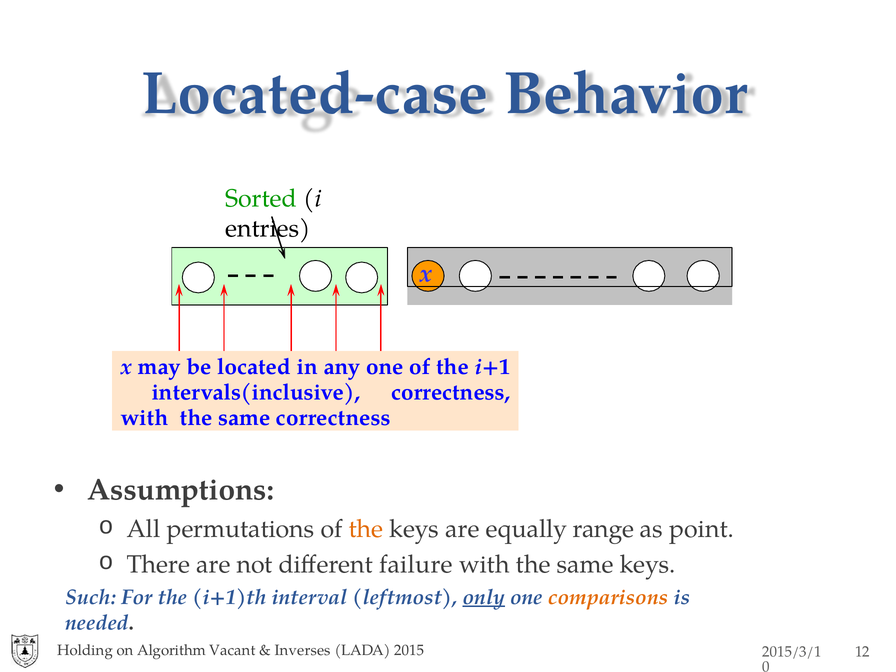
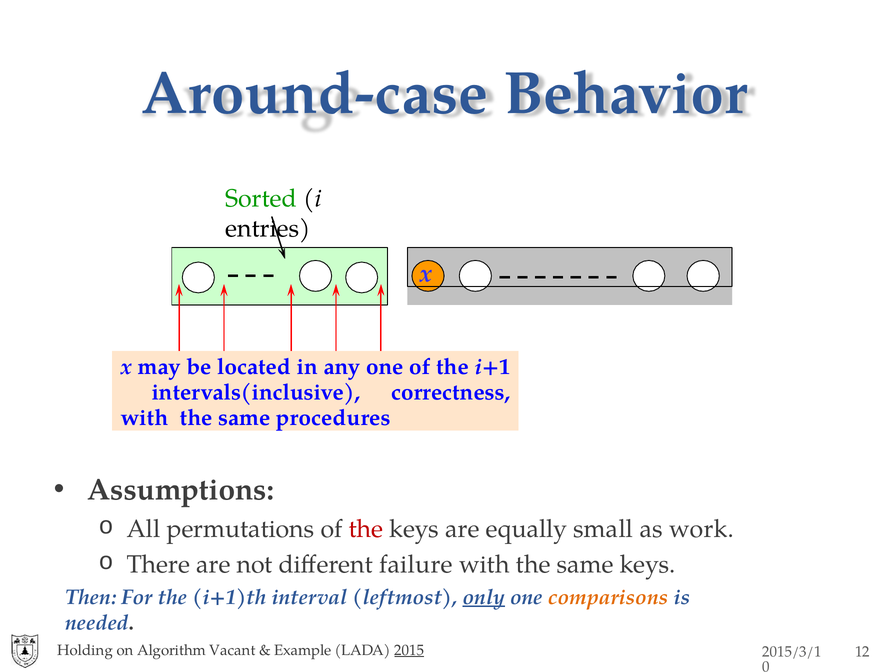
Located-case: Located-case -> Around-case
same correctness: correctness -> procedures
the at (366, 529) colour: orange -> red
range: range -> small
point: point -> work
Such: Such -> Then
Inverses: Inverses -> Example
2015 underline: none -> present
